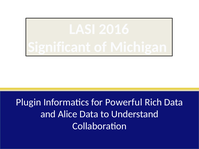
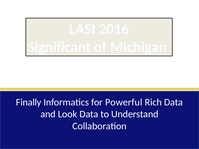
Plugin: Plugin -> Finally
Alice: Alice -> Look
